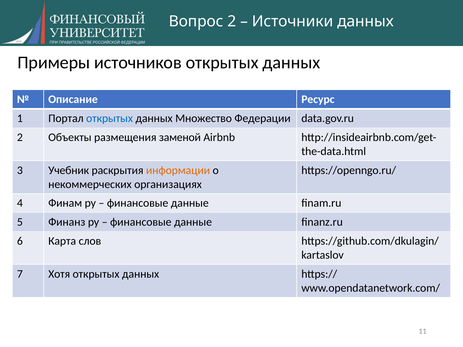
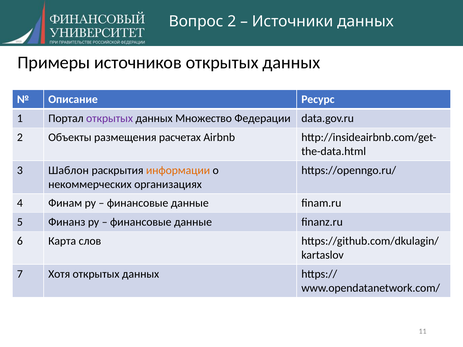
открытых at (110, 118) colour: blue -> purple
заменой: заменой -> расчетах
Учебник: Учебник -> Шаблон
